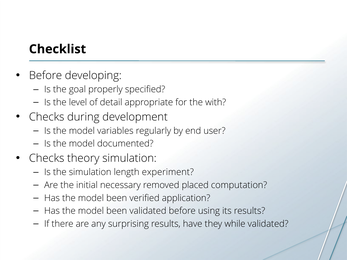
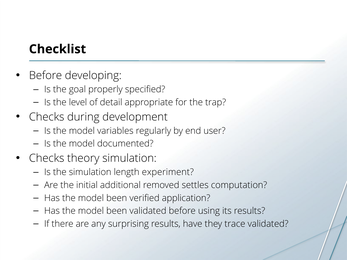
with: with -> trap
necessary: necessary -> additional
placed: placed -> settles
while: while -> trace
